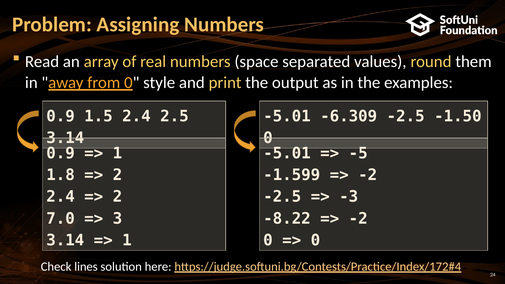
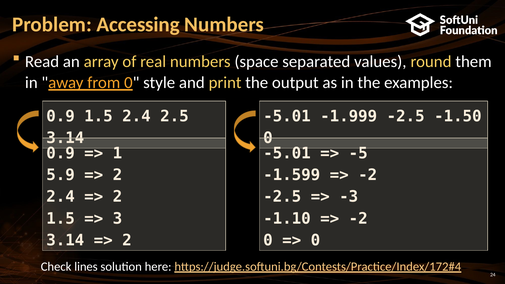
Assigning: Assigning -> Accessing
-6.309: -6.309 -> -1.999
1.8: 1.8 -> 5.9
7.0 at (61, 219): 7.0 -> 1.5
-8.22: -8.22 -> -1.10
1 at (127, 240): 1 -> 2
